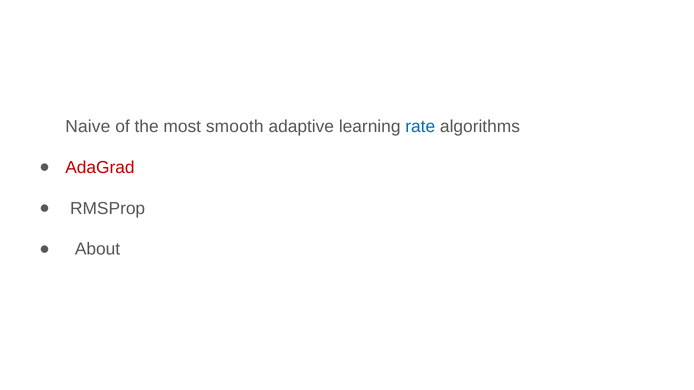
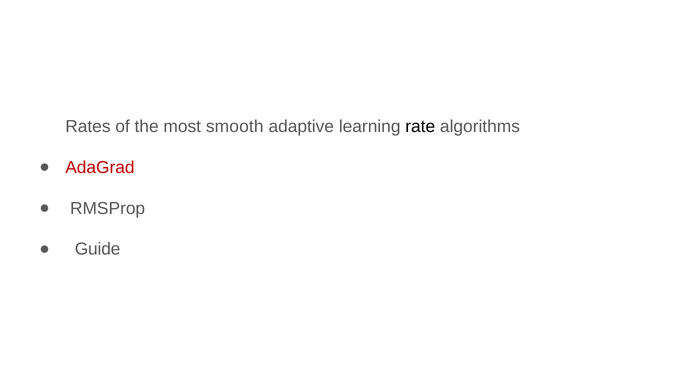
Naive: Naive -> Rates
rate colour: blue -> black
About: About -> Guide
